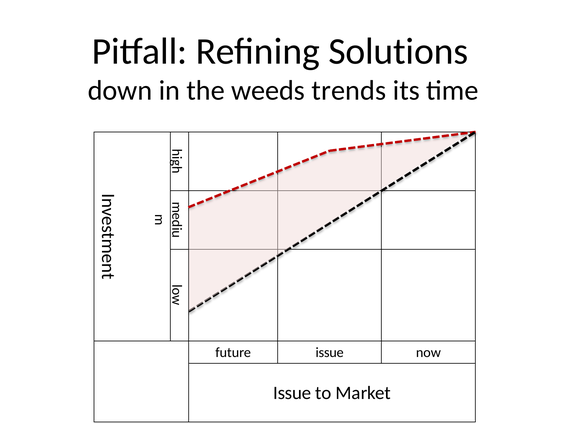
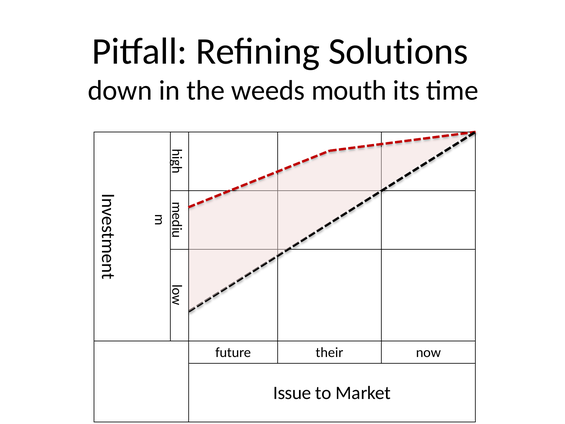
trends: trends -> mouth
future issue: issue -> their
